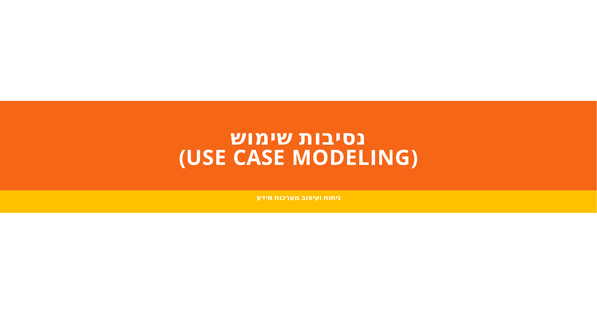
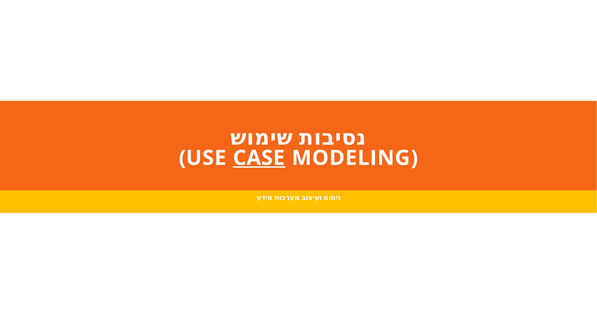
CASE underline: none -> present
